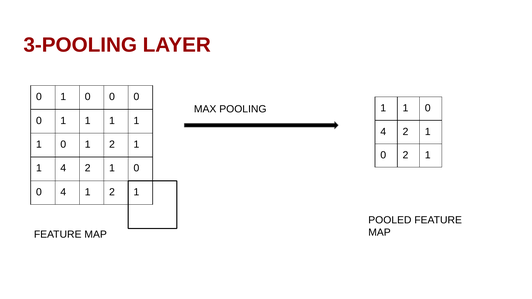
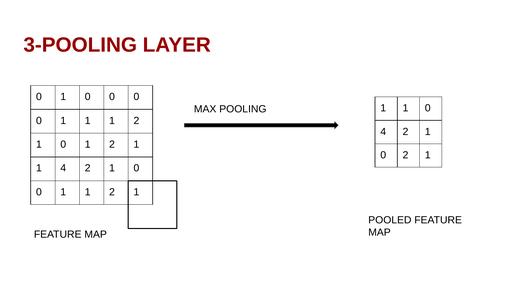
1 at (136, 121): 1 -> 2
4 at (63, 192): 4 -> 1
